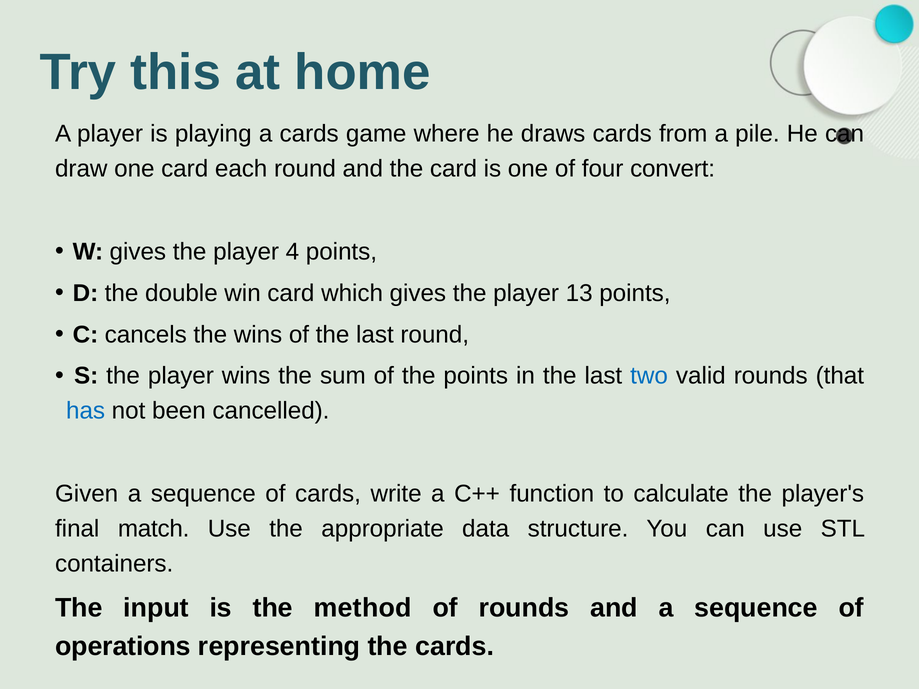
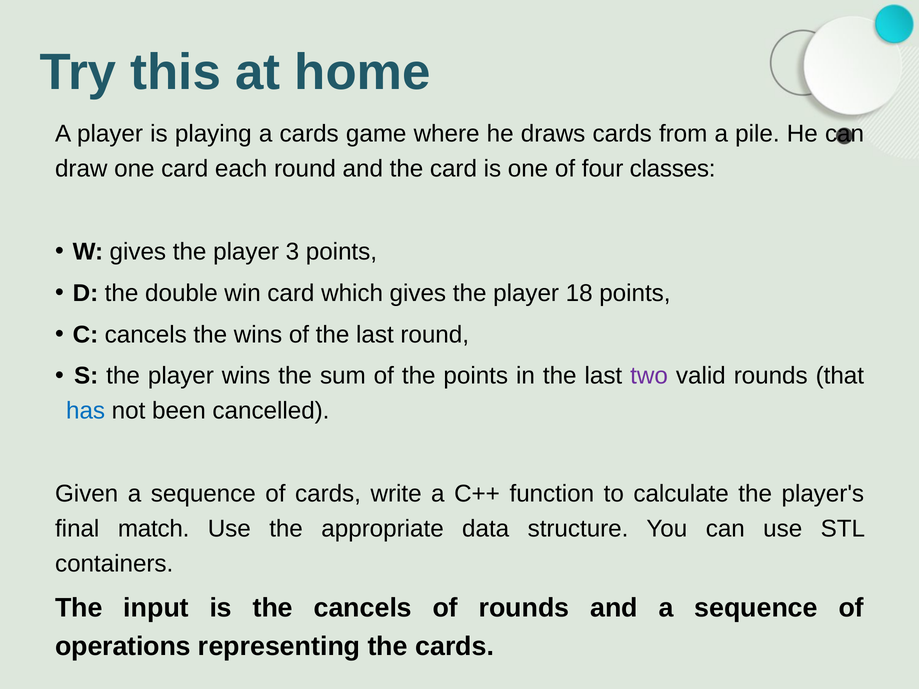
convert: convert -> classes
4: 4 -> 3
13: 13 -> 18
two colour: blue -> purple
the method: method -> cancels
